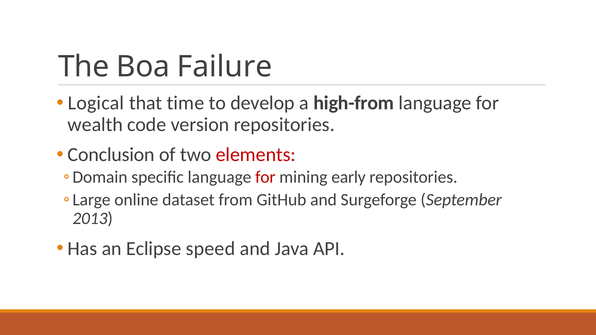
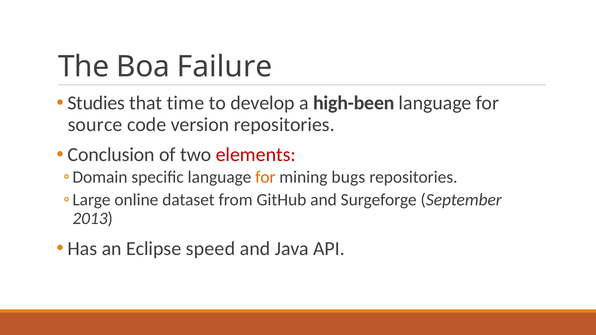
Logical: Logical -> Studies
high-from: high-from -> high-been
wealth: wealth -> source
for at (265, 177) colour: red -> orange
early: early -> bugs
